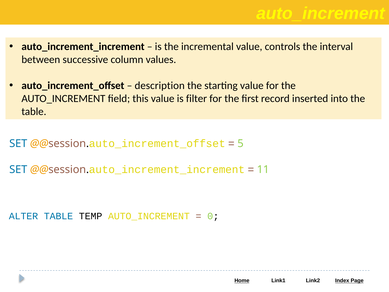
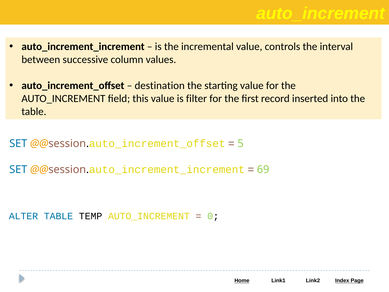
description: description -> destination
11: 11 -> 69
